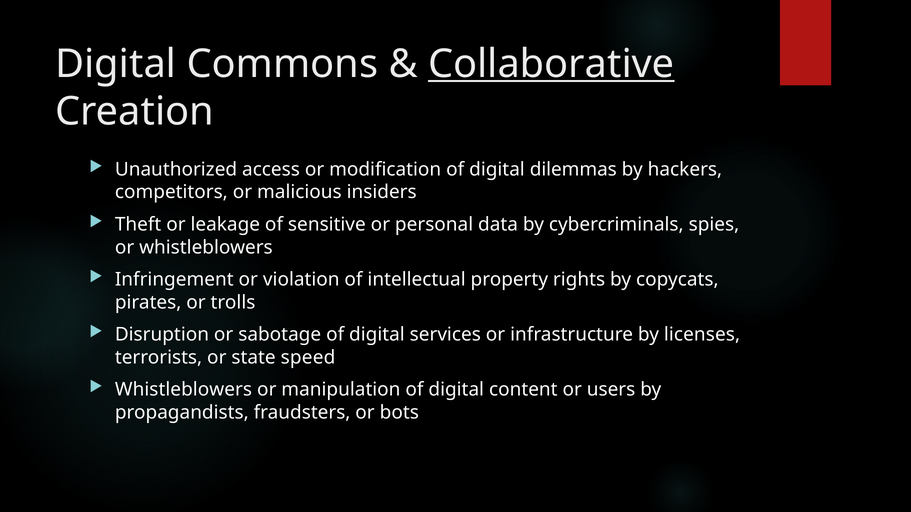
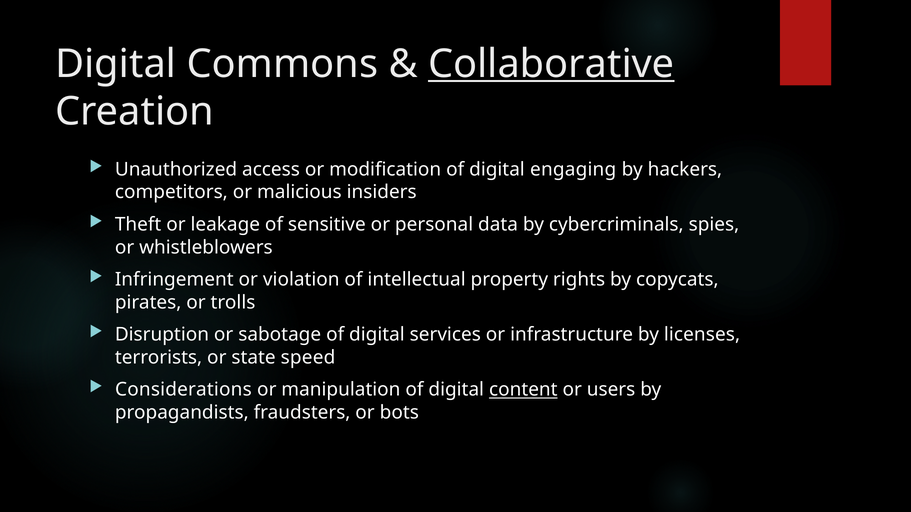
dilemmas: dilemmas -> engaging
Whistleblowers at (183, 390): Whistleblowers -> Considerations
content underline: none -> present
